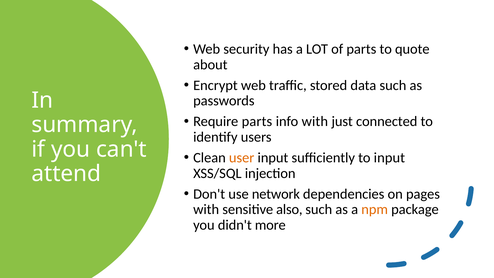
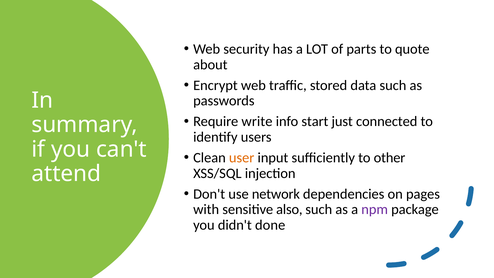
Require parts: parts -> write
info with: with -> start
to input: input -> other
npm colour: orange -> purple
more: more -> done
